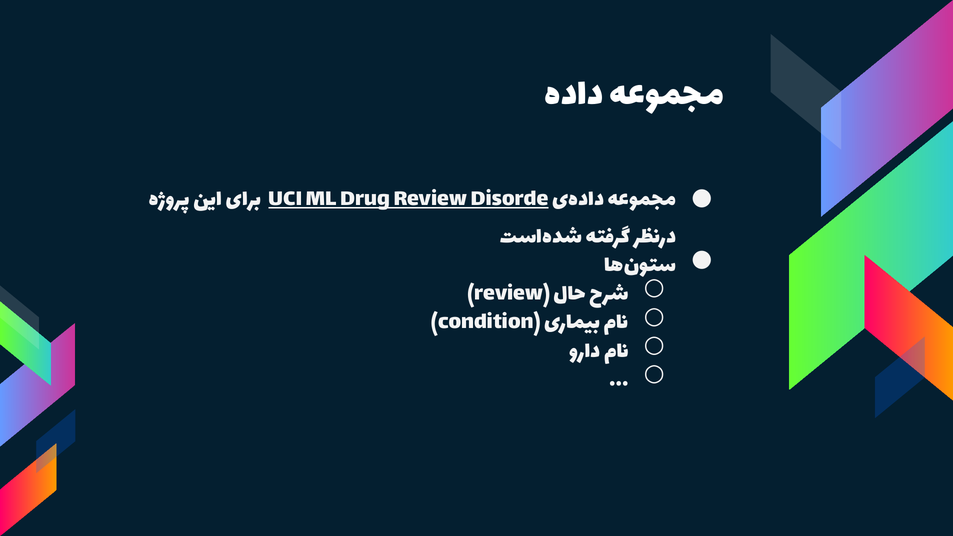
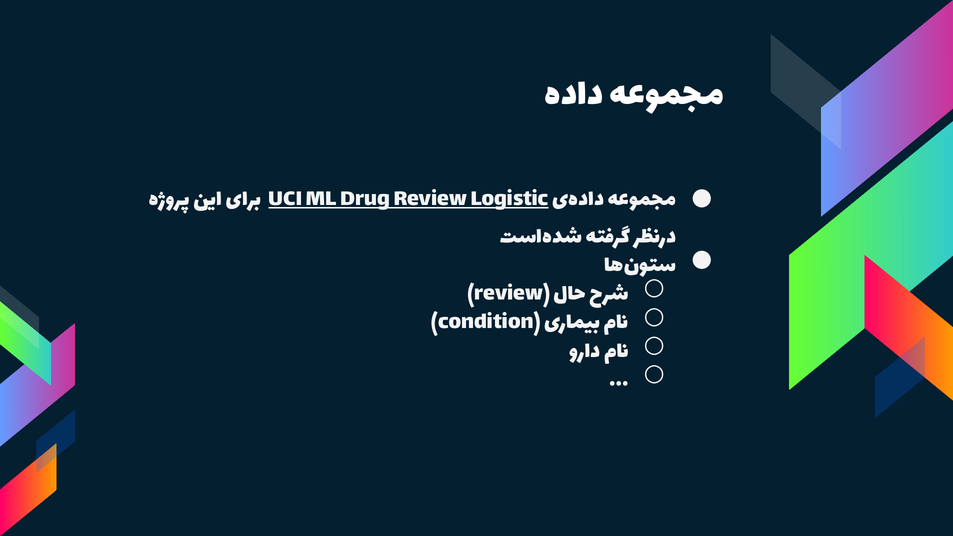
Disorde: Disorde -> Logistic
